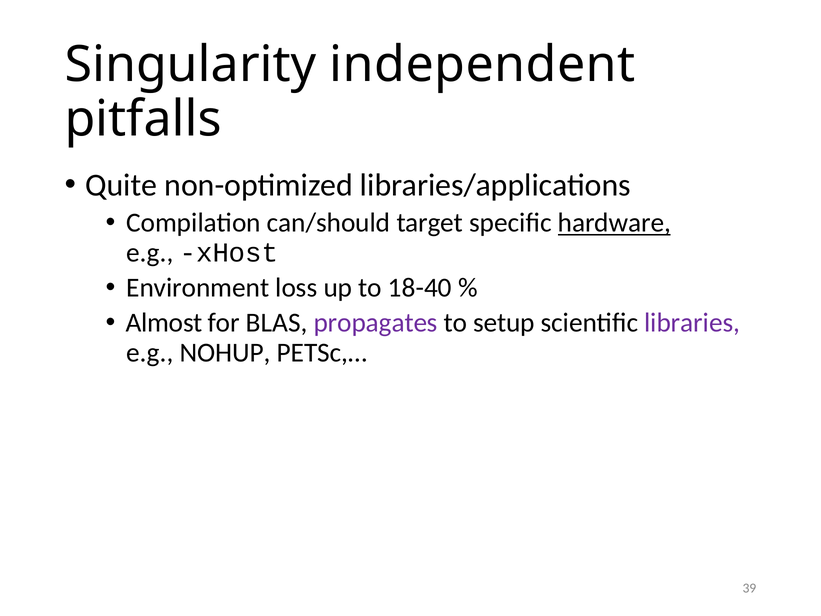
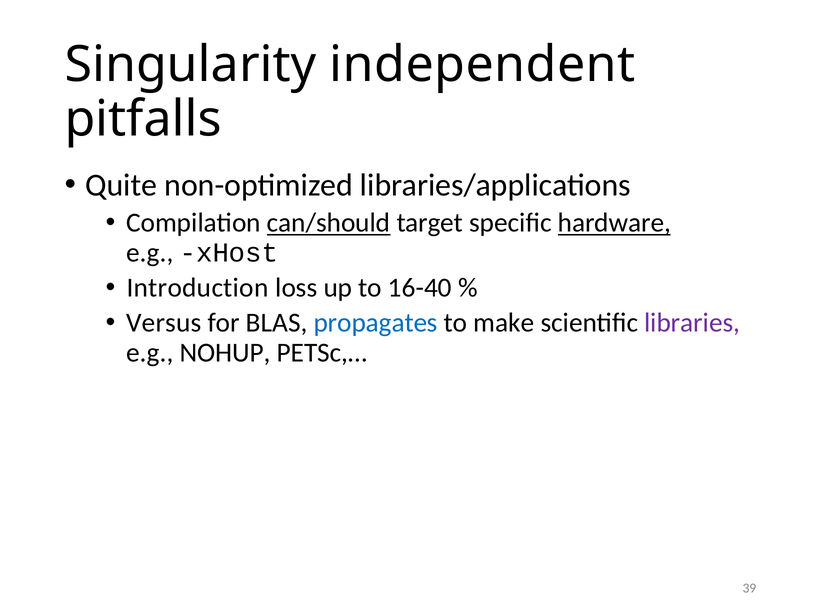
can/should underline: none -> present
Environment: Environment -> Introduction
18-40: 18-40 -> 16-40
Almost: Almost -> Versus
propagates colour: purple -> blue
setup: setup -> make
